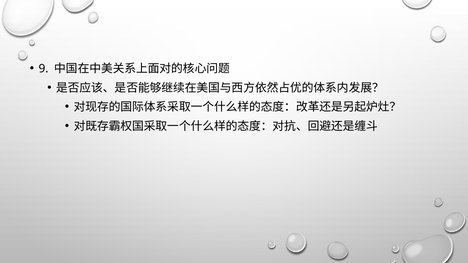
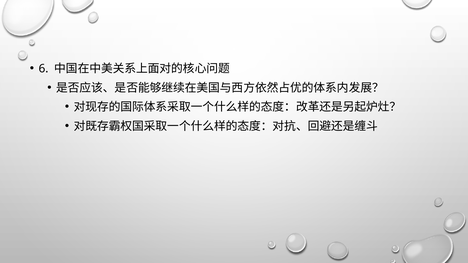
9: 9 -> 6
